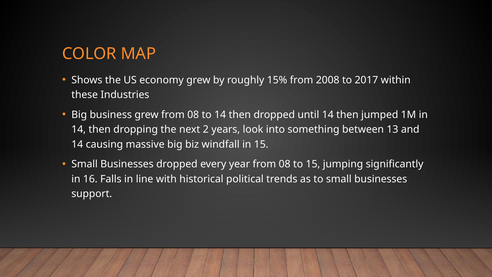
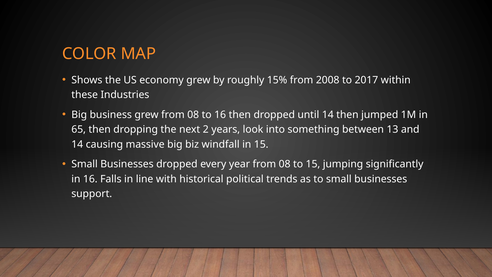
to 14: 14 -> 16
14 at (79, 129): 14 -> 65
